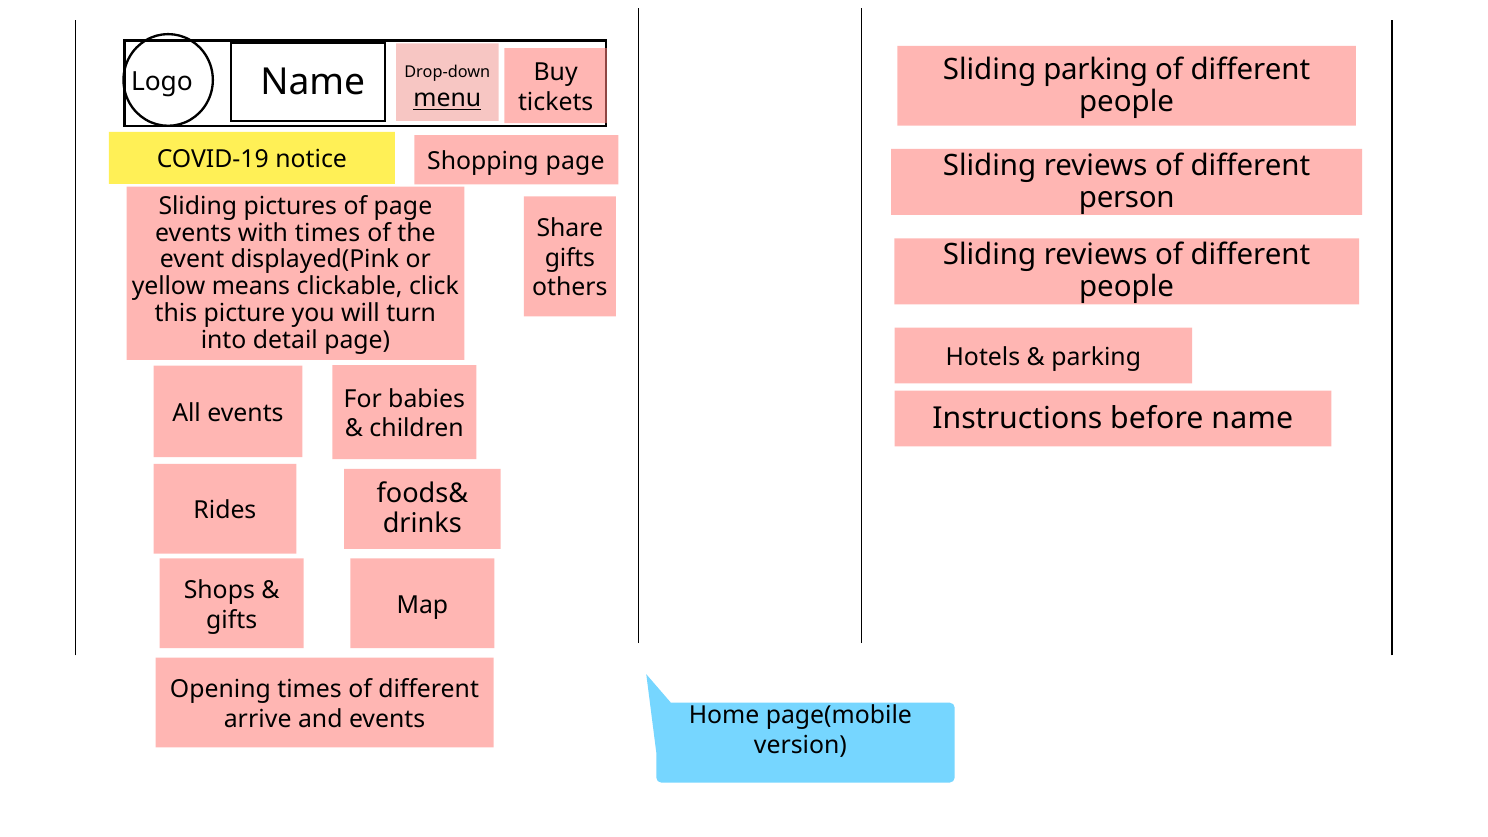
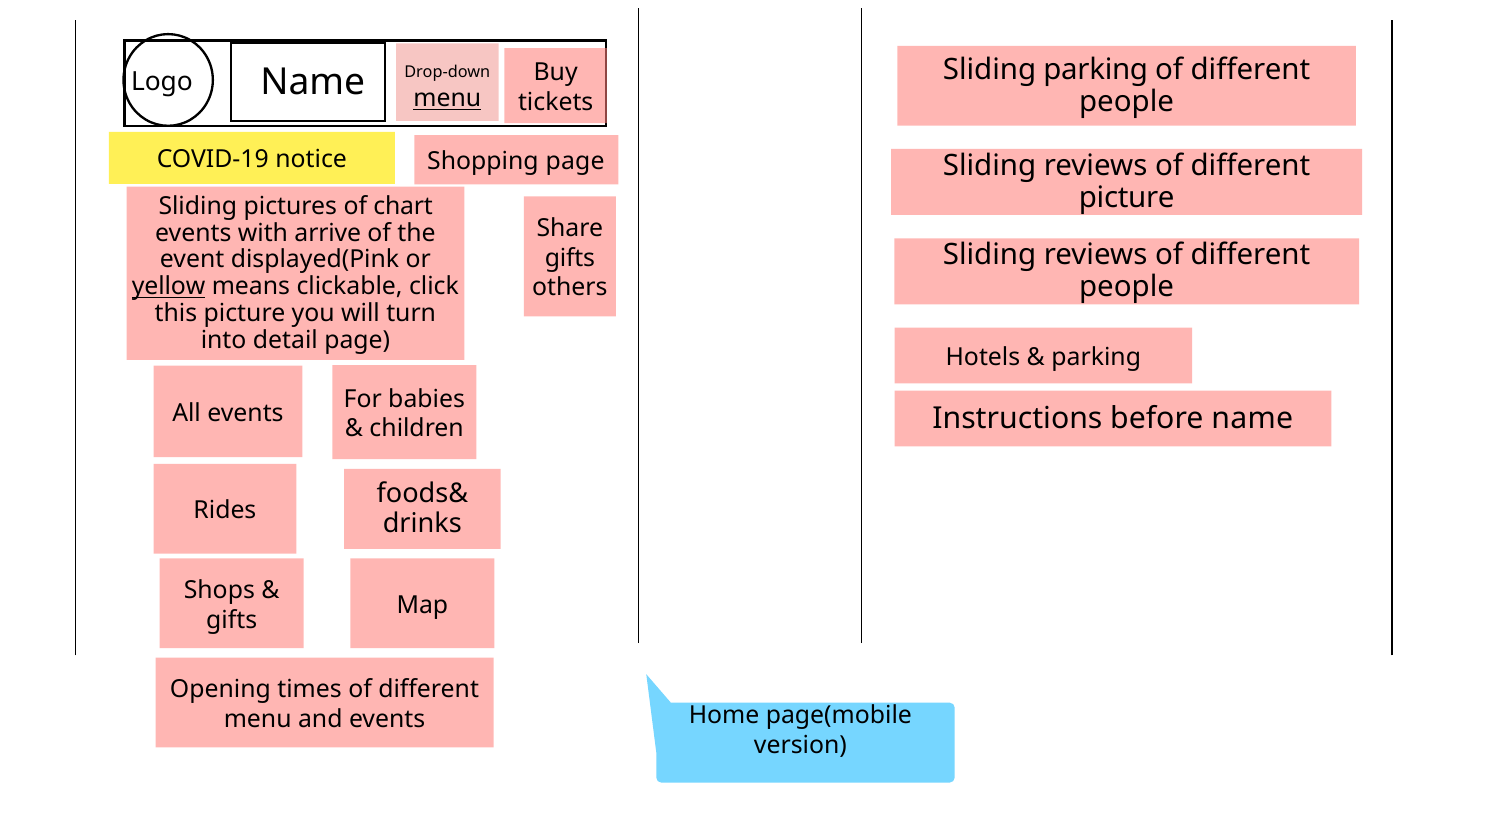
person at (1127, 198): person -> picture
of page: page -> chart
with times: times -> arrive
yellow underline: none -> present
arrive at (258, 719): arrive -> menu
